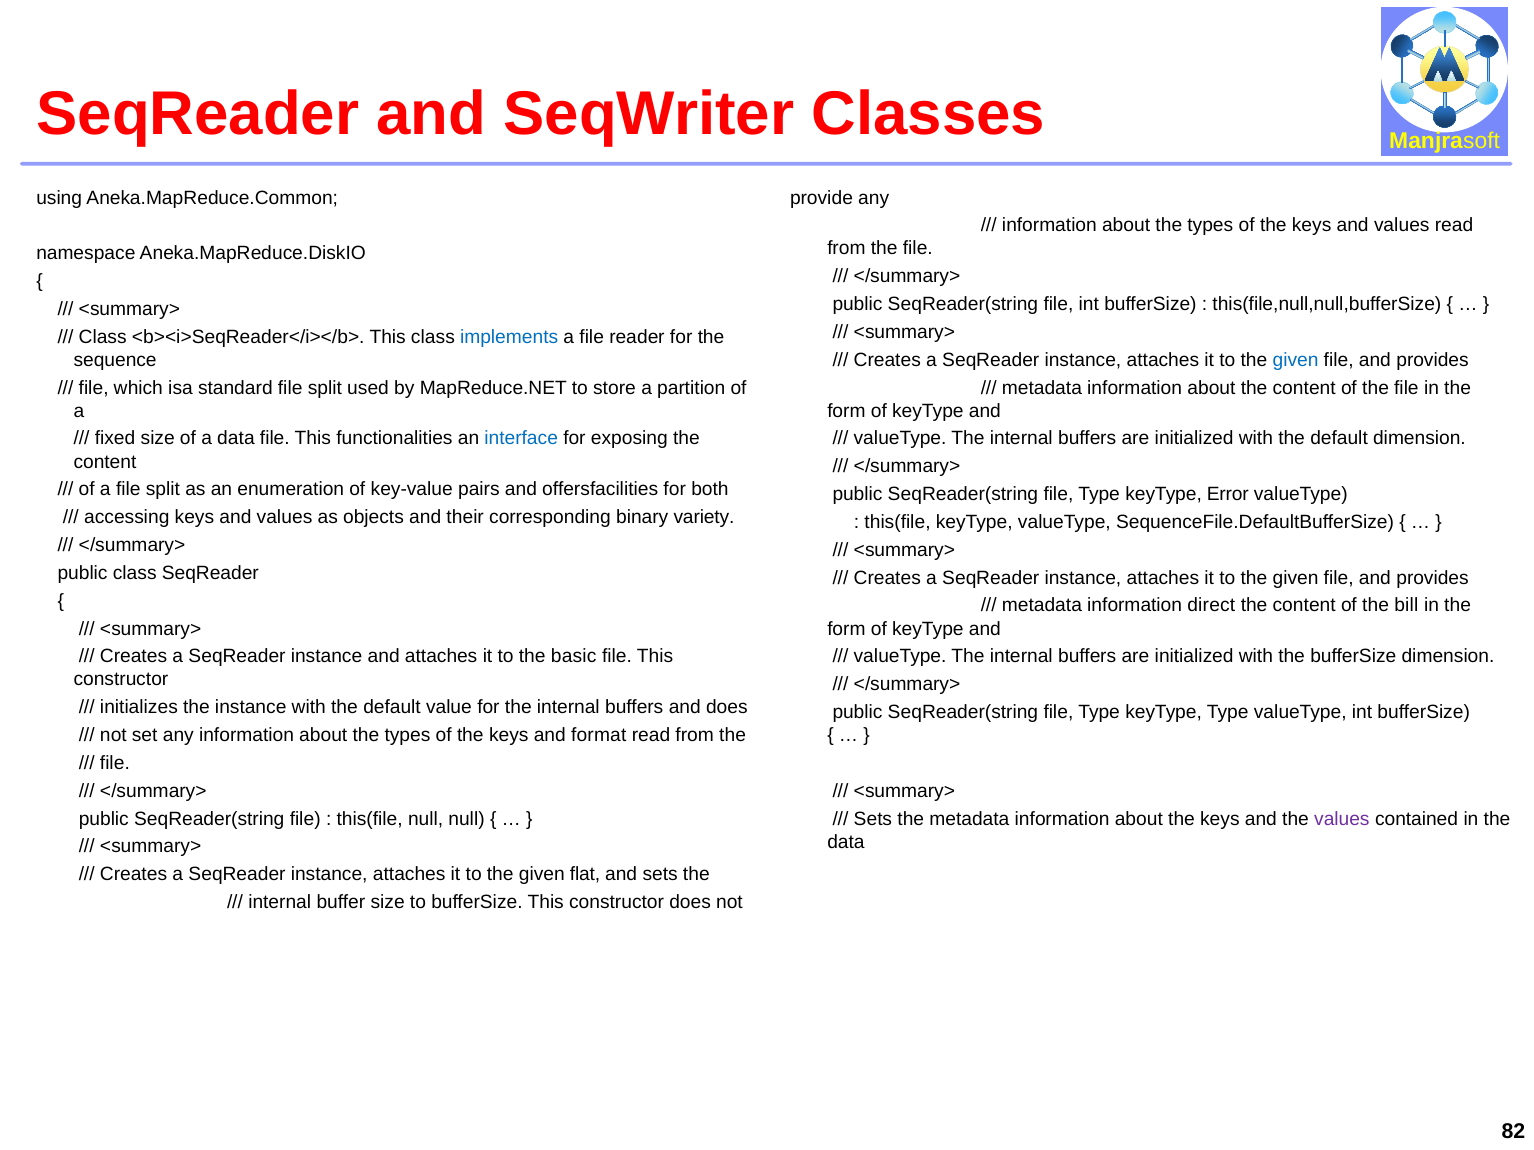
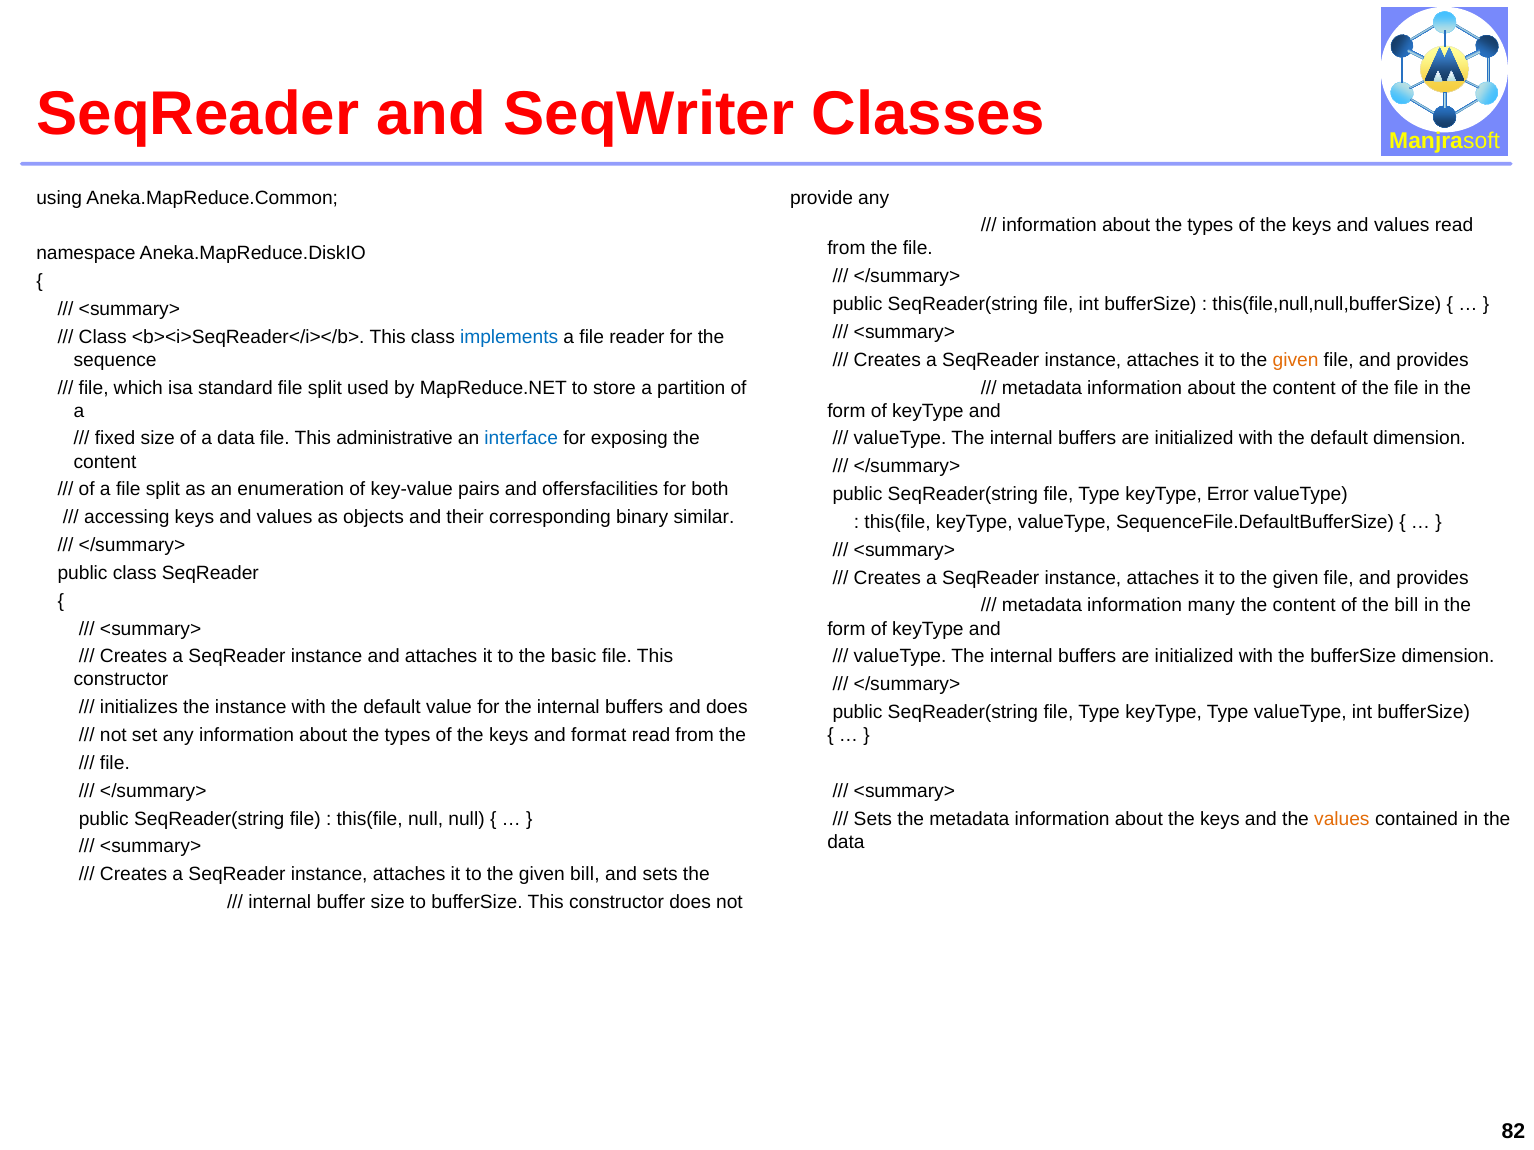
given at (1296, 360) colour: blue -> orange
functionalities: functionalities -> administrative
variety: variety -> similar
direct: direct -> many
values at (1342, 819) colour: purple -> orange
given flat: flat -> bill
